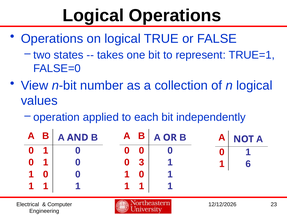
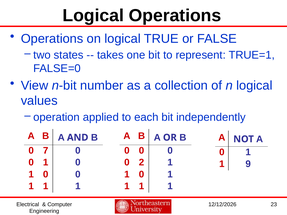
1 at (46, 151): 1 -> 7
3: 3 -> 2
6: 6 -> 9
